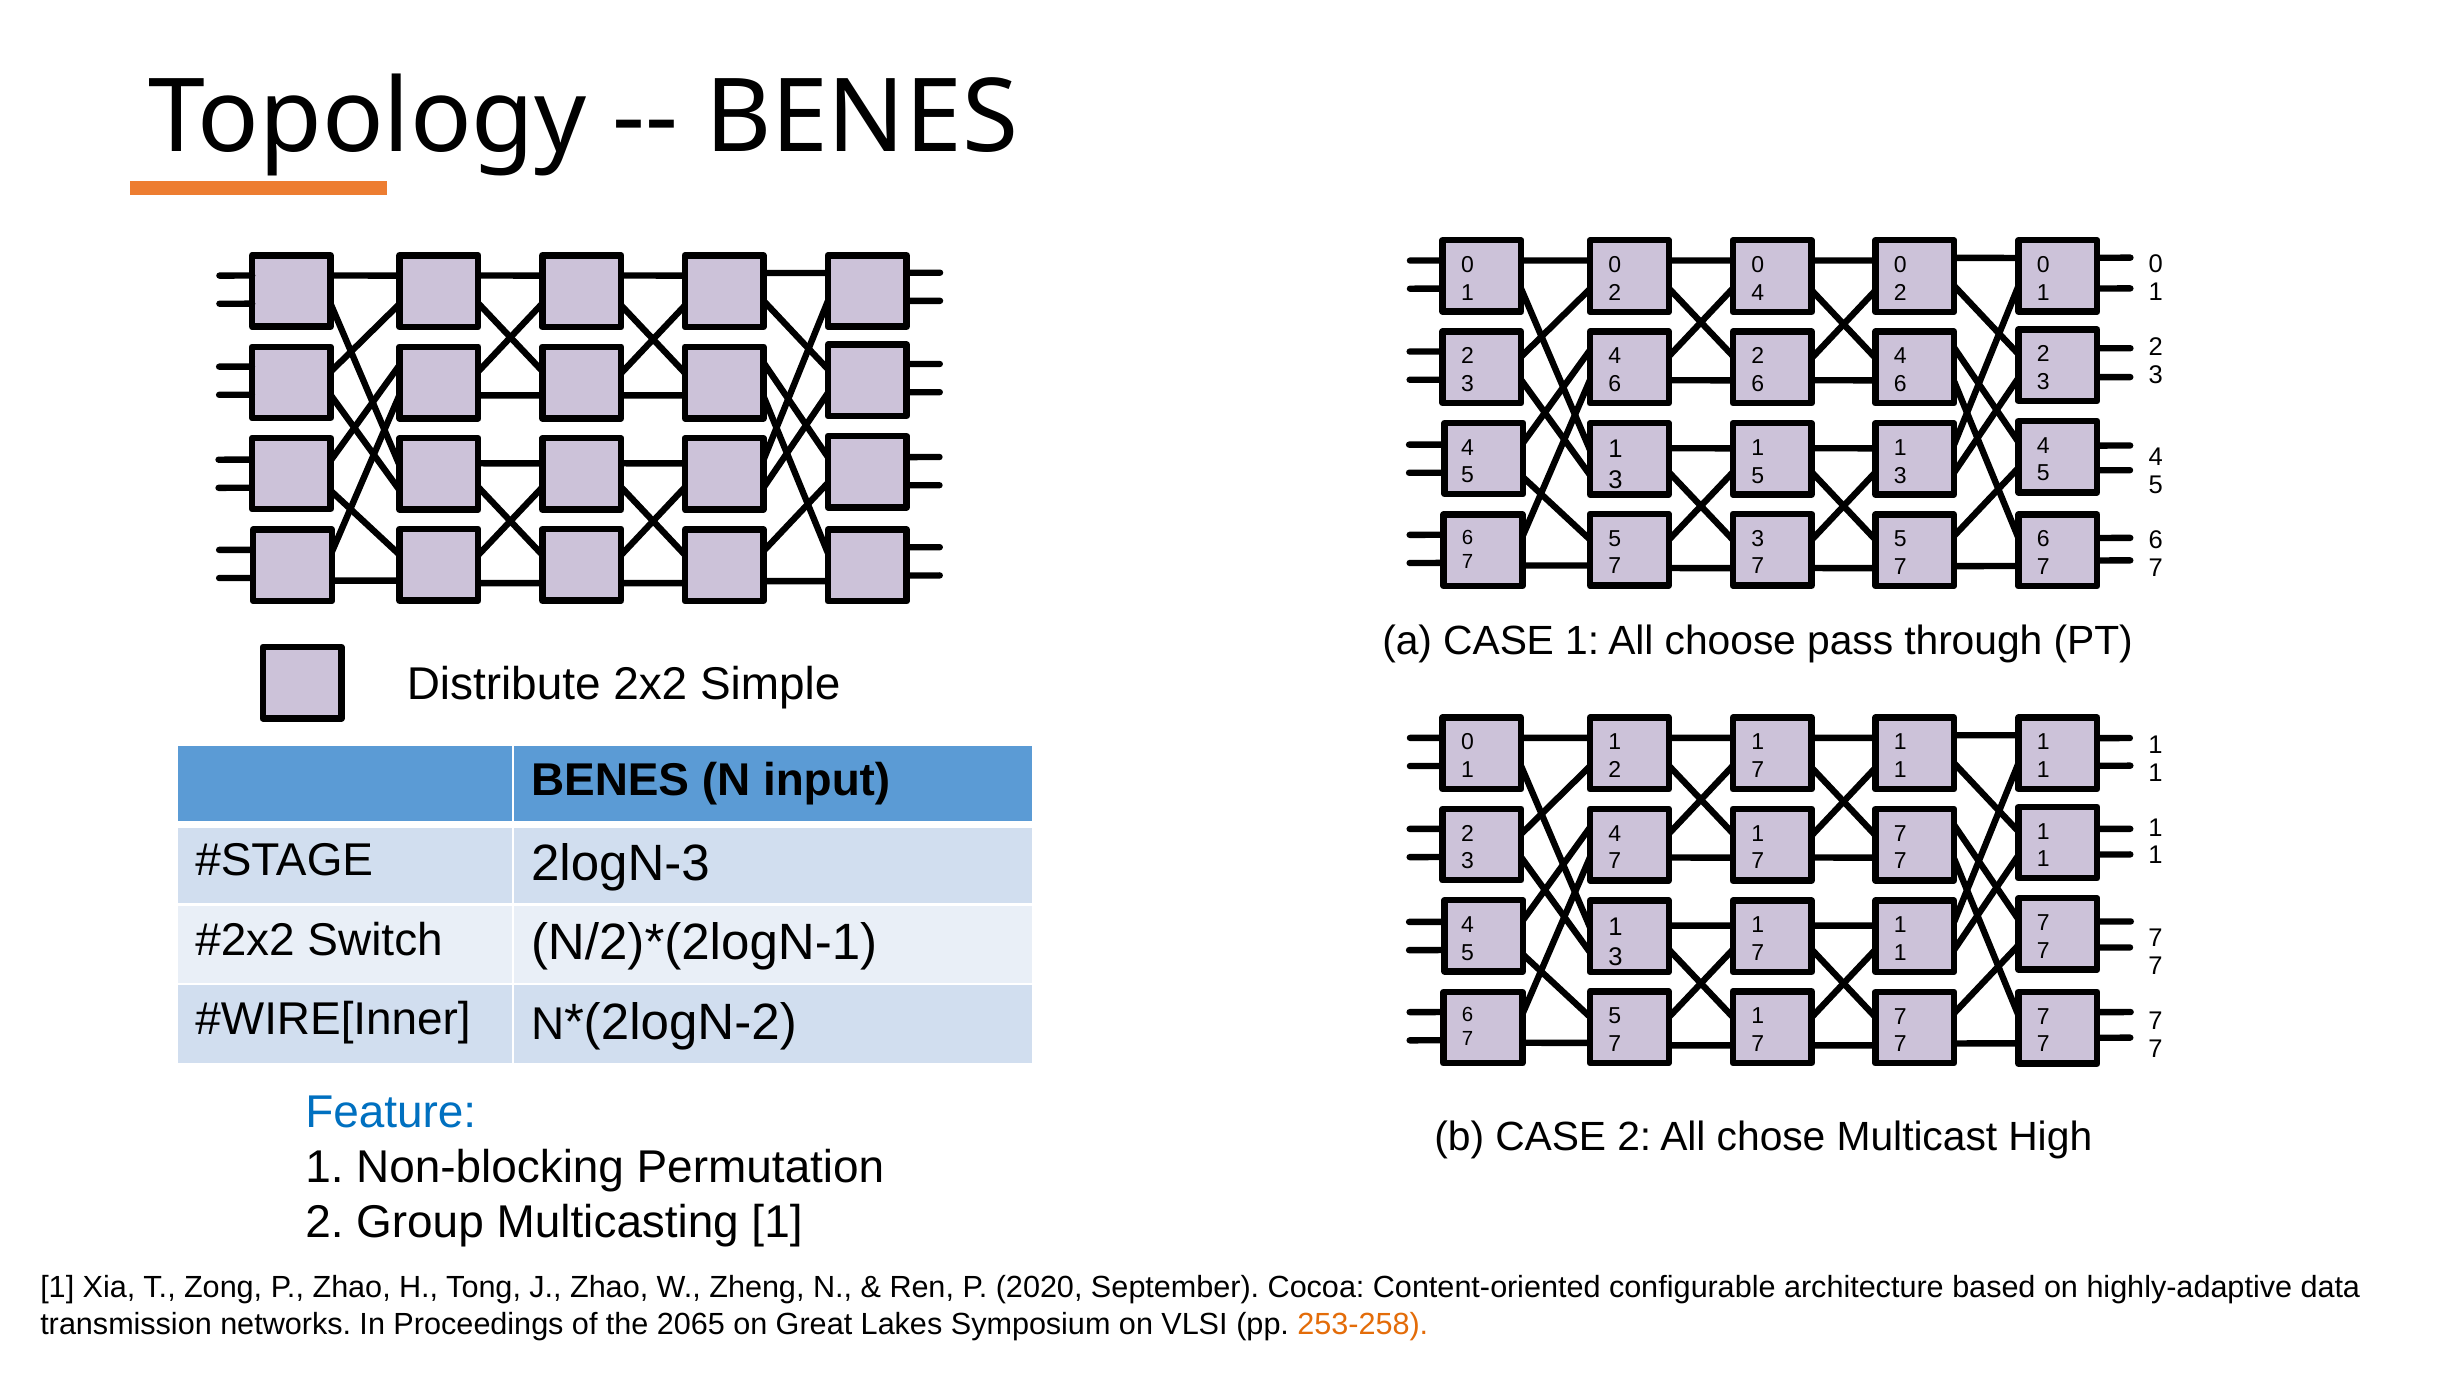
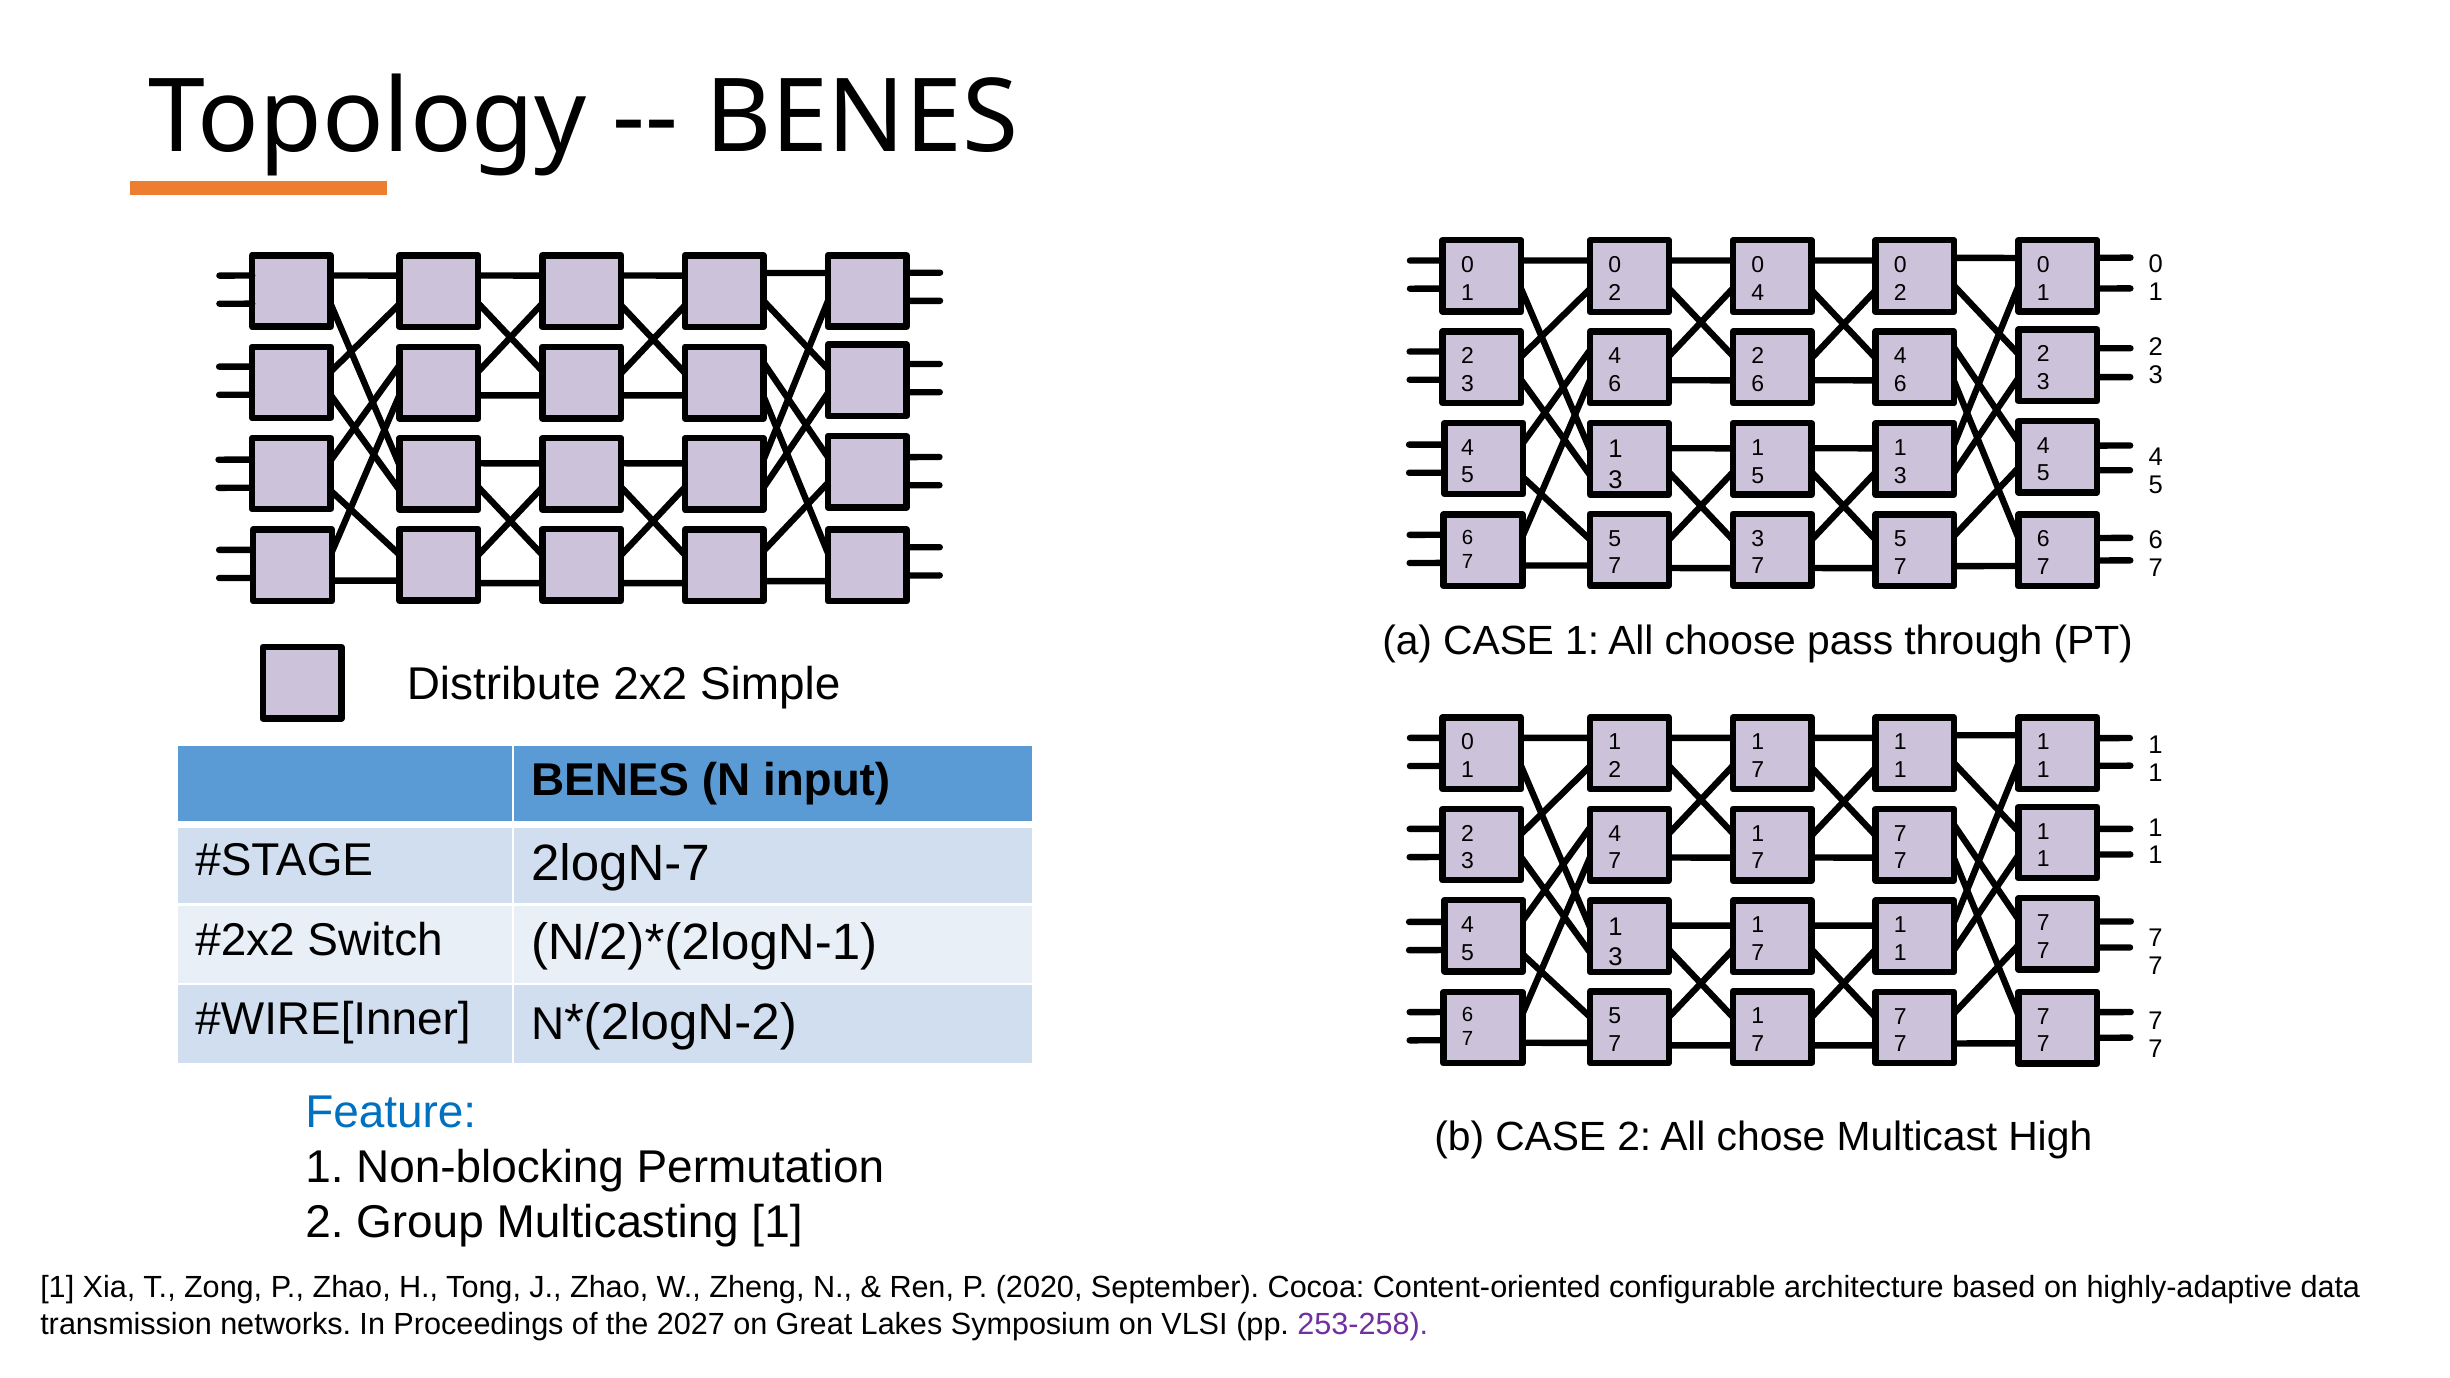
2logN-3: 2logN-3 -> 2logN-7
2065: 2065 -> 2027
253-258 colour: orange -> purple
